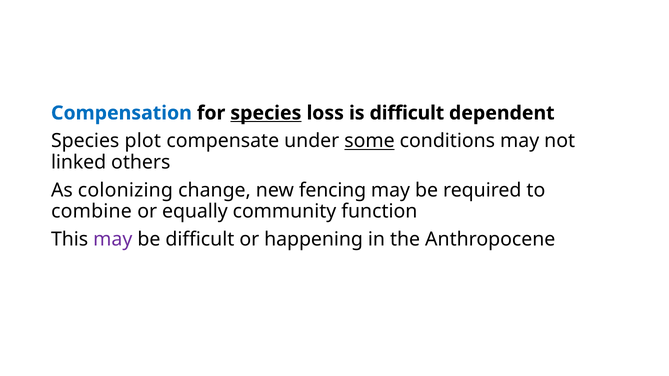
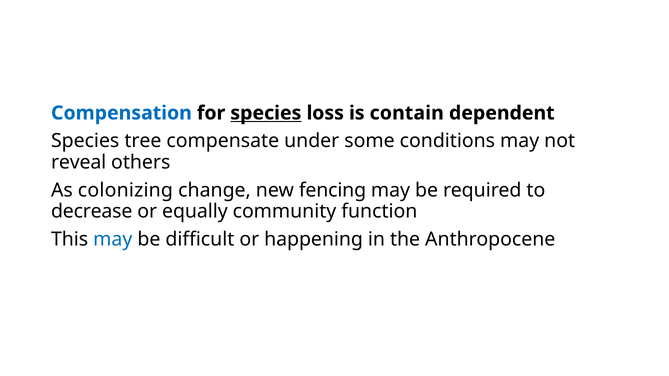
is difficult: difficult -> contain
plot: plot -> tree
some underline: present -> none
linked: linked -> reveal
combine: combine -> decrease
may at (113, 239) colour: purple -> blue
